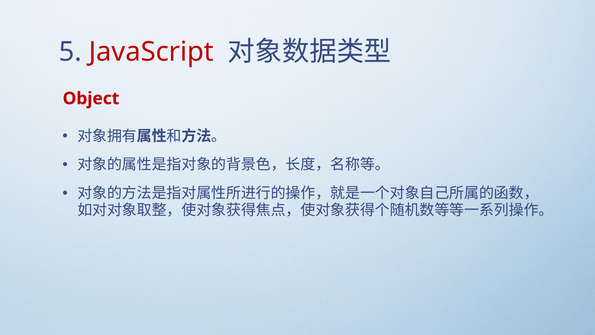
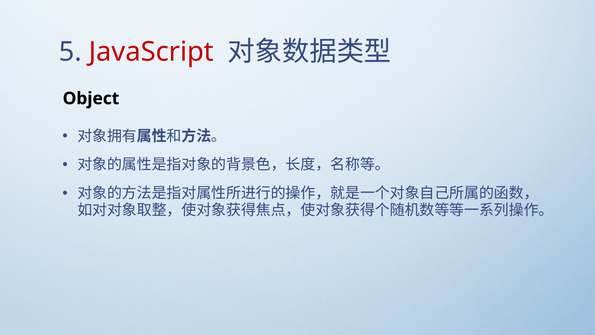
Object colour: red -> black
